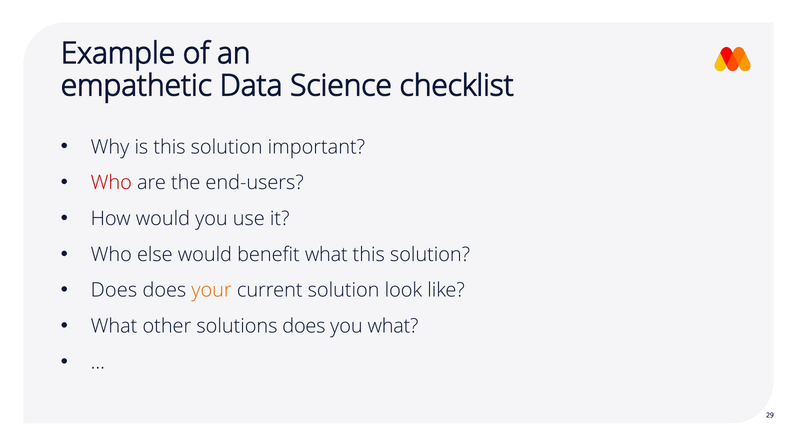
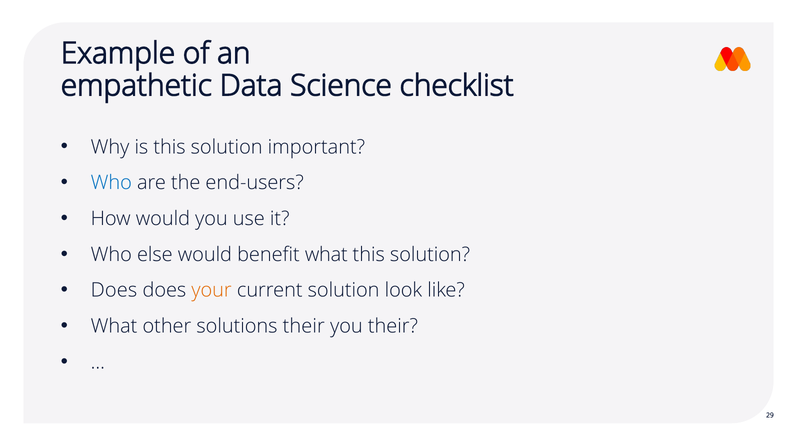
Who at (111, 183) colour: red -> blue
solutions does: does -> their
you what: what -> their
